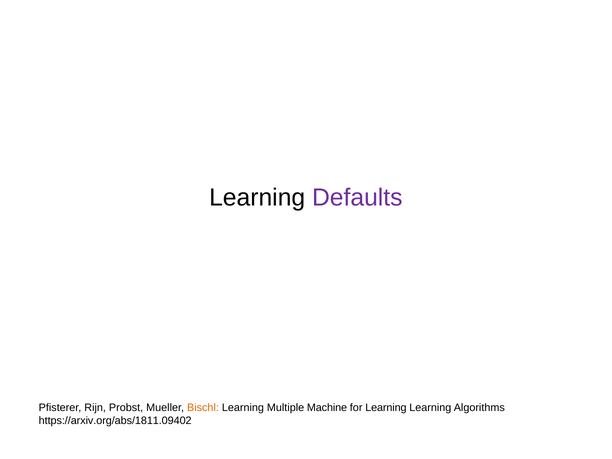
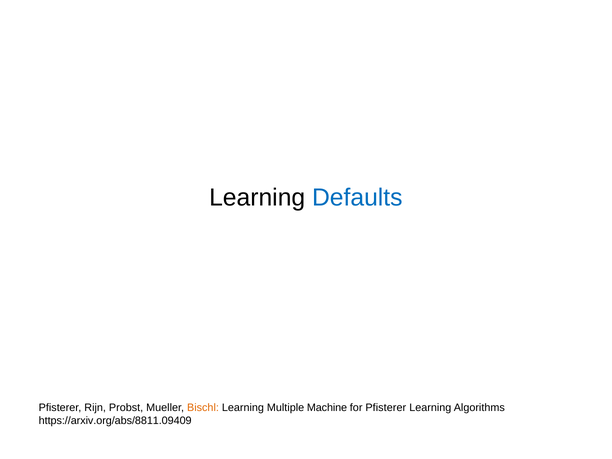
Defaults colour: purple -> blue
for Learning: Learning -> Pfisterer
https://arxiv.org/abs/1811.09402: https://arxiv.org/abs/1811.09402 -> https://arxiv.org/abs/8811.09409
